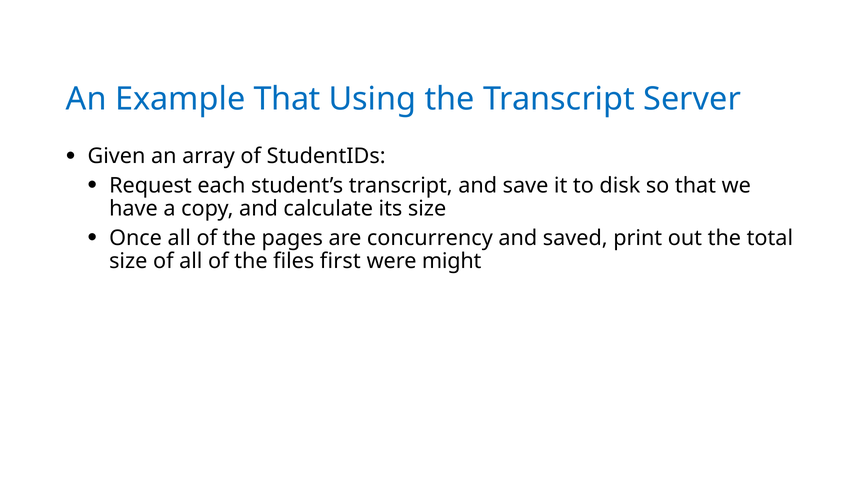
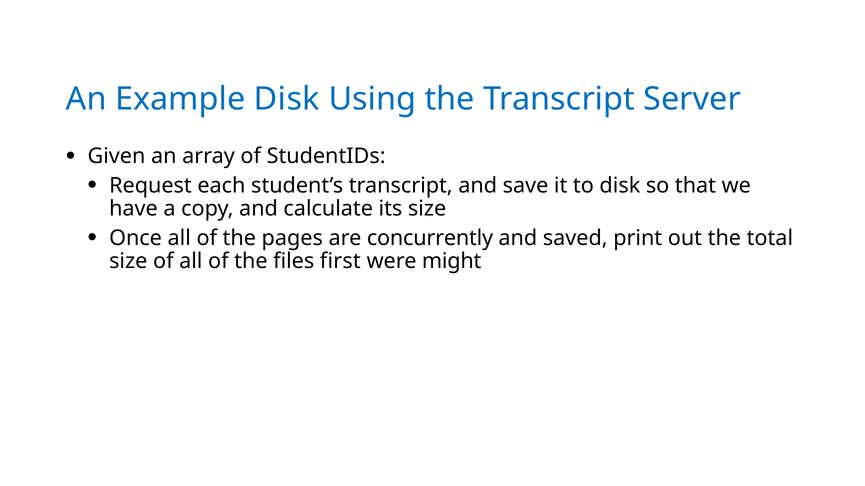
Example That: That -> Disk
concurrency: concurrency -> concurrently
